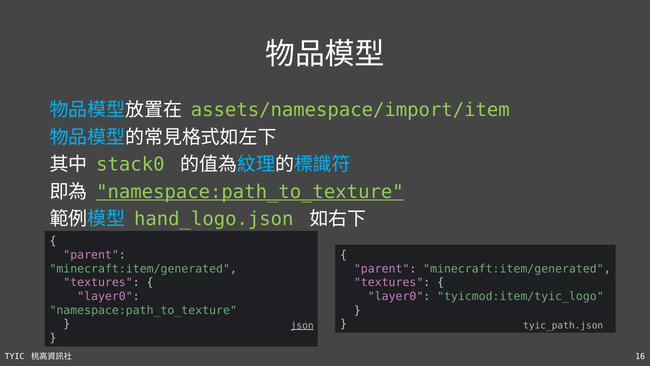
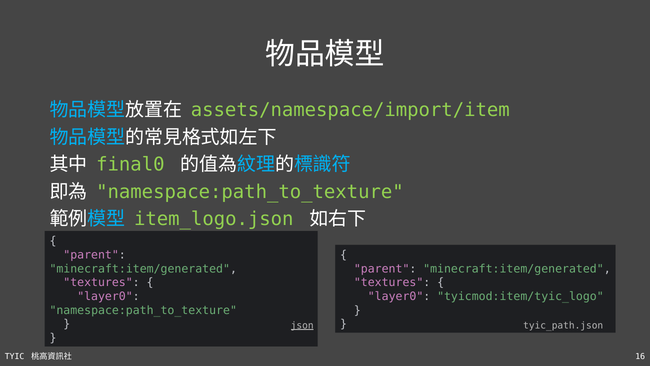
stack0: stack0 -> final0
namespace:path_to_texture at (250, 192) underline: present -> none
hand_logo.json: hand_logo.json -> item_logo.json
